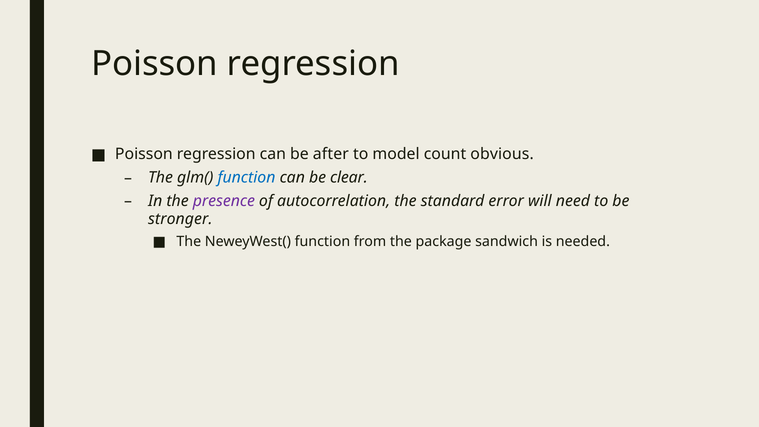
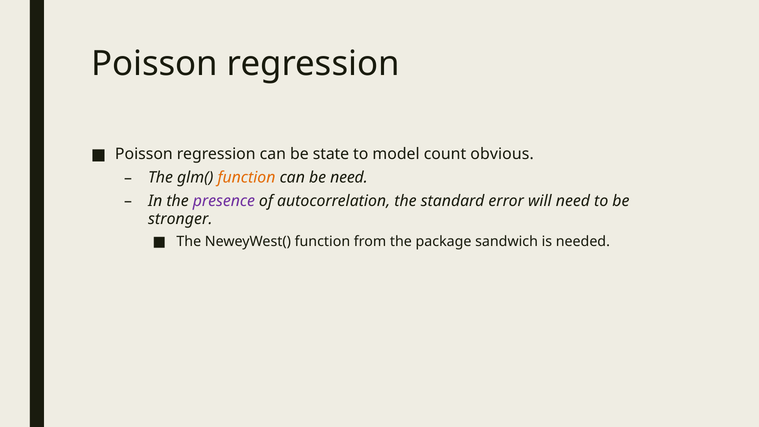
after: after -> state
function at (246, 178) colour: blue -> orange
be clear: clear -> need
